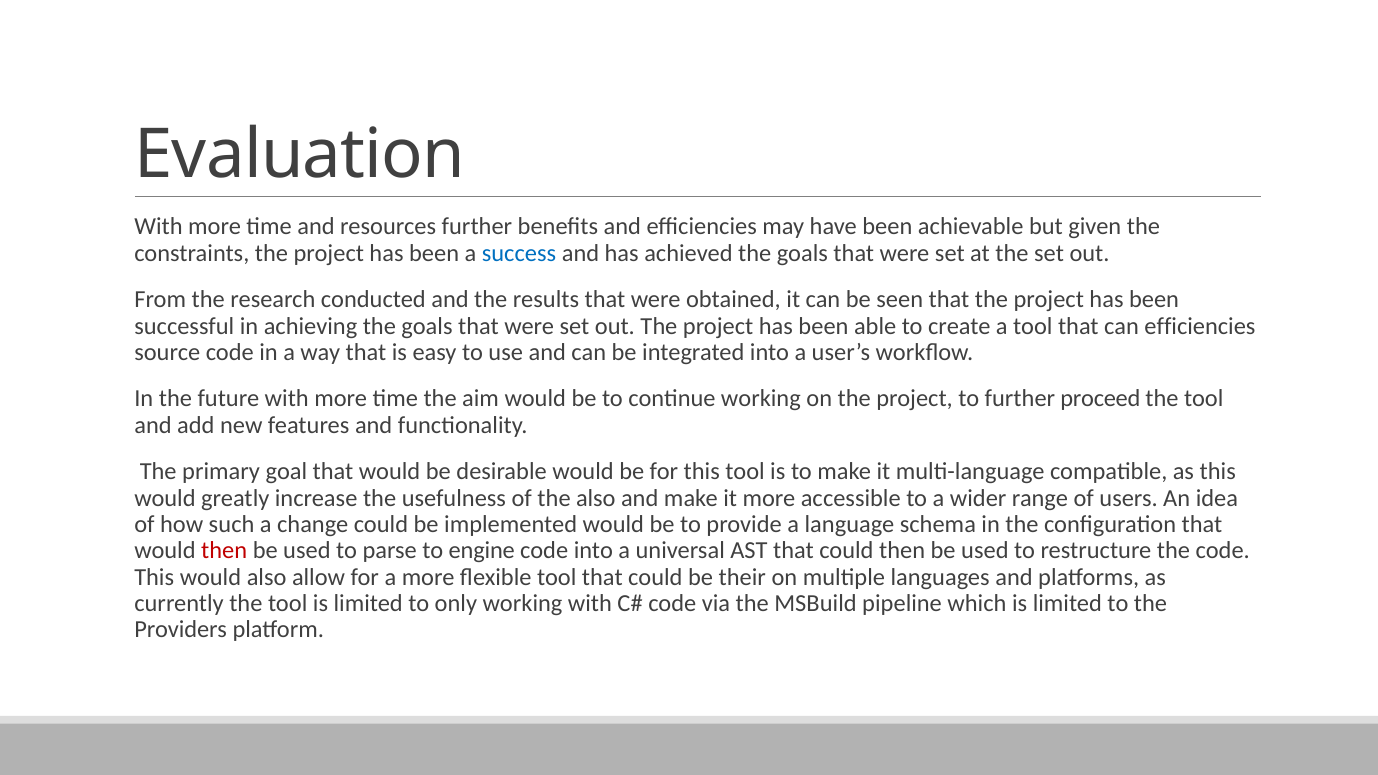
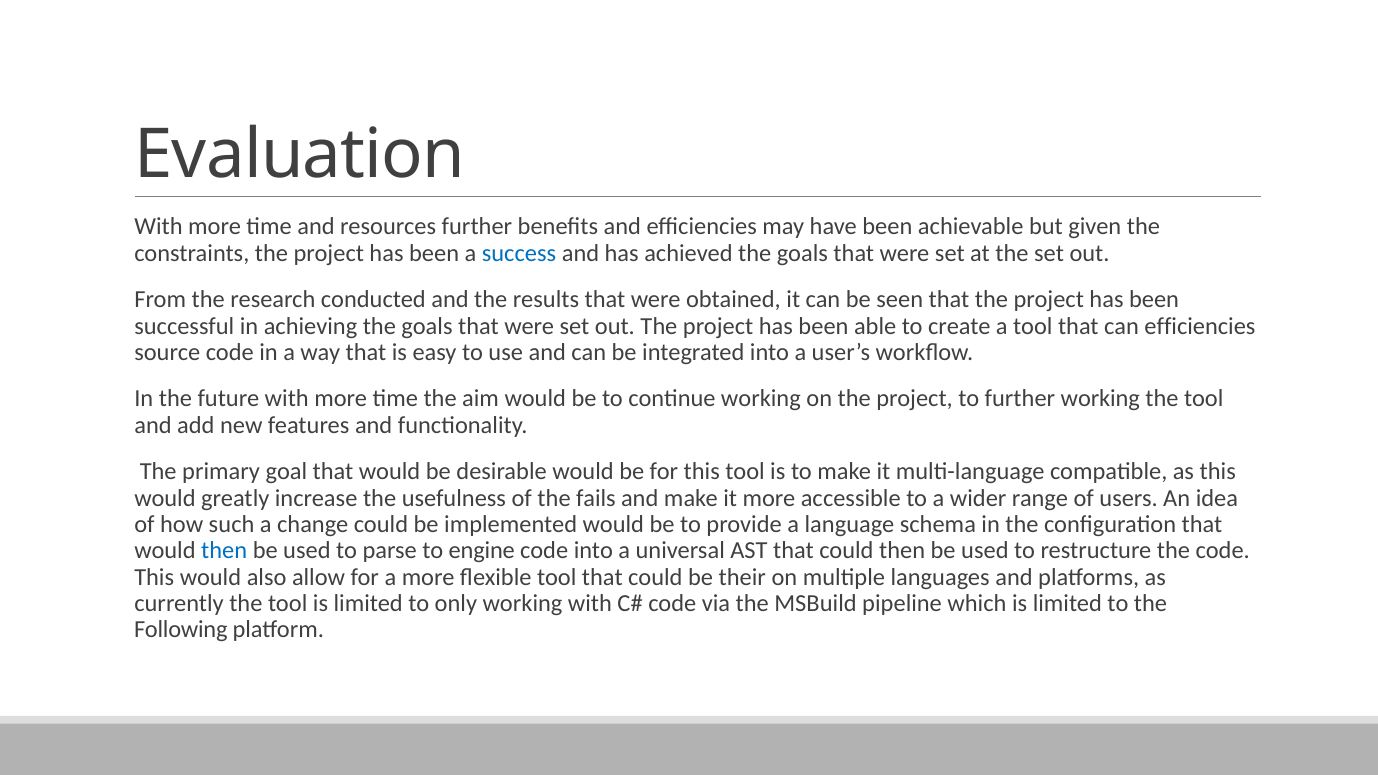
further proceed: proceed -> working
the also: also -> fails
then at (224, 551) colour: red -> blue
Providers: Providers -> Following
